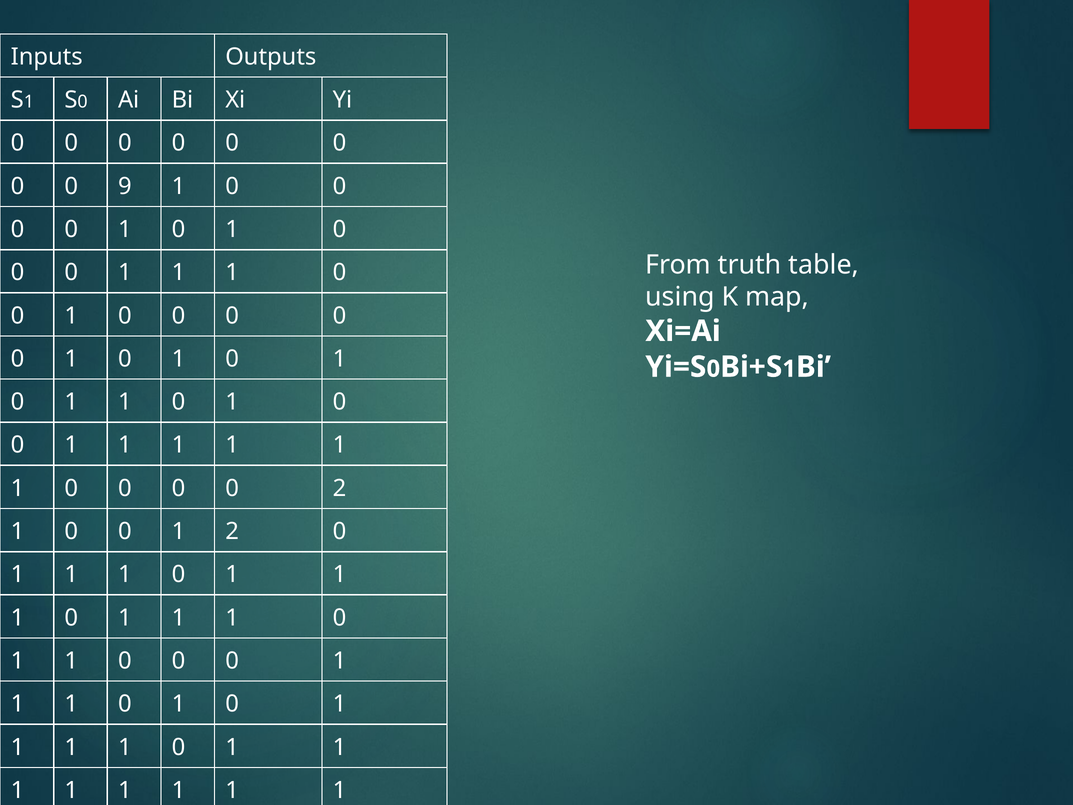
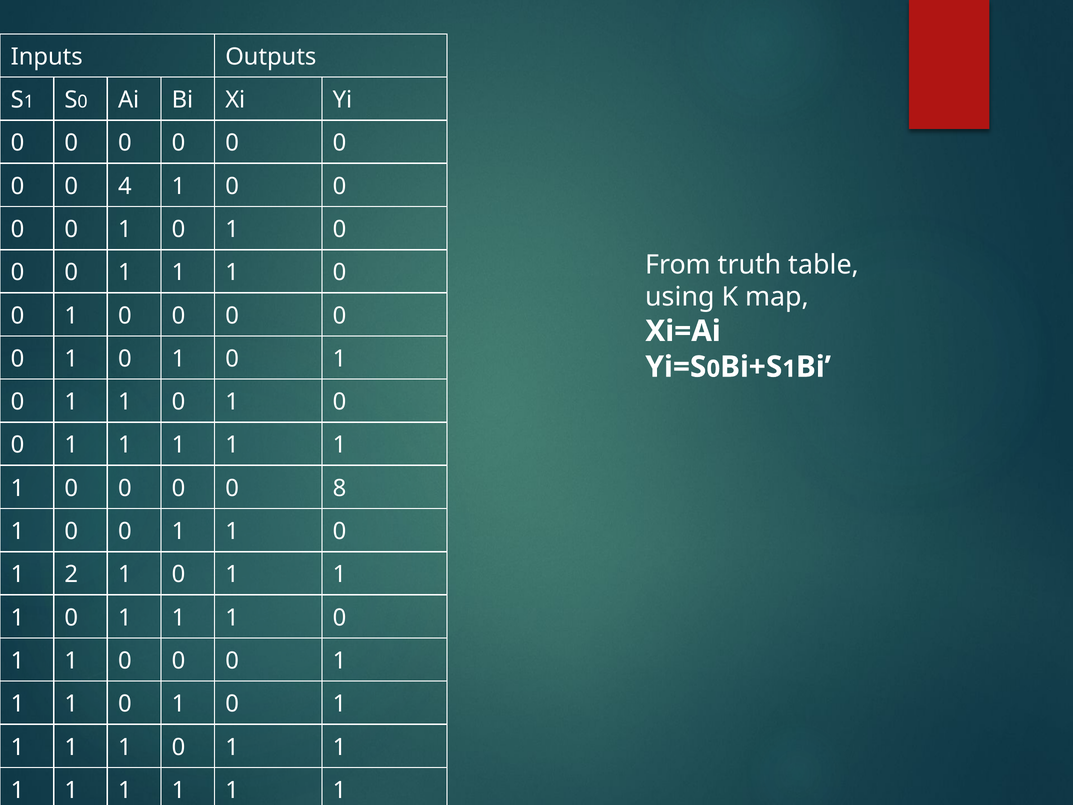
9: 9 -> 4
0 2: 2 -> 8
2 at (232, 531): 2 -> 1
1 at (71, 574): 1 -> 2
